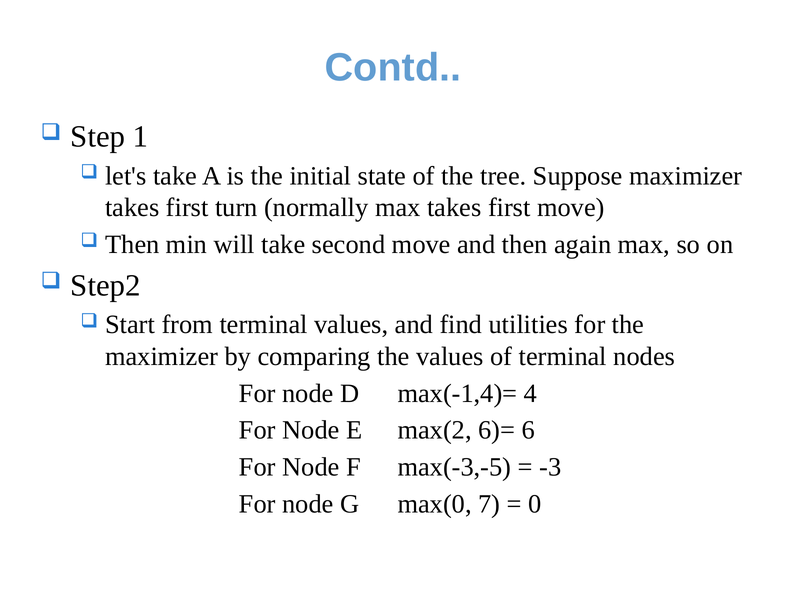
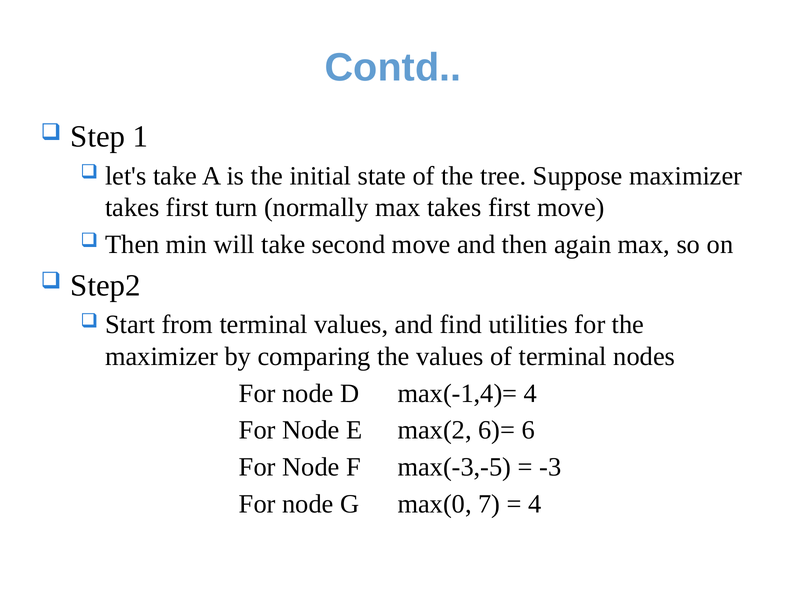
0 at (535, 505): 0 -> 4
